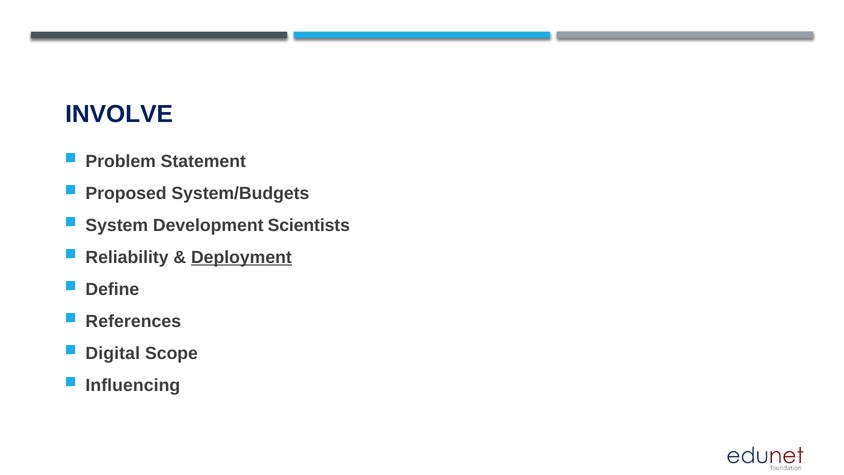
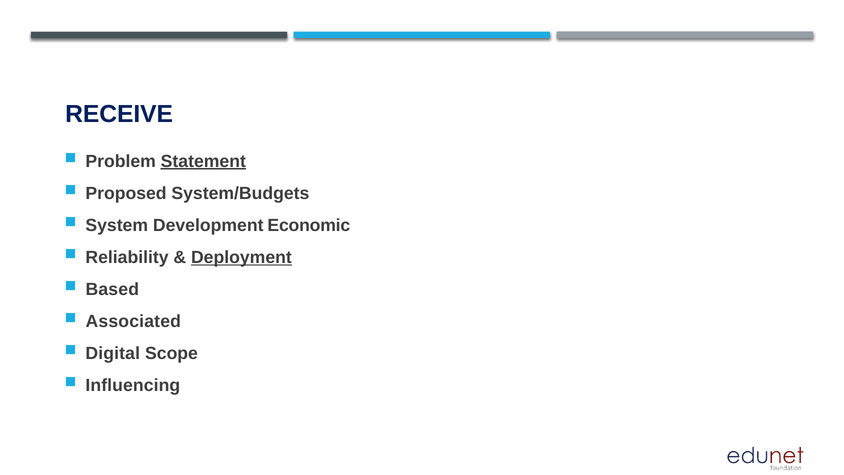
INVOLVE: INVOLVE -> RECEIVE
Statement underline: none -> present
Scientists: Scientists -> Economic
Define: Define -> Based
References: References -> Associated
